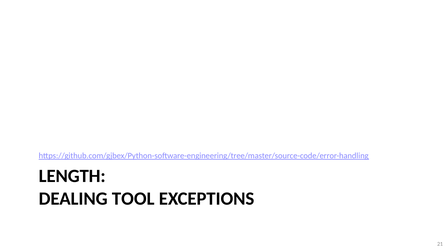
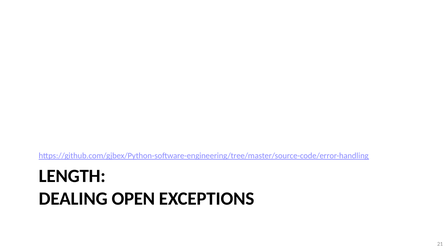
TOOL: TOOL -> OPEN
